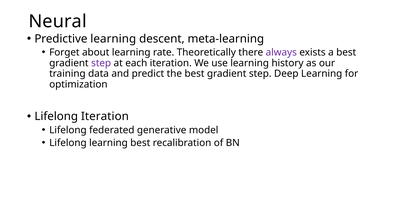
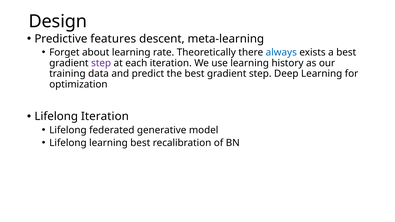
Neural: Neural -> Design
Predictive learning: learning -> features
always colour: purple -> blue
